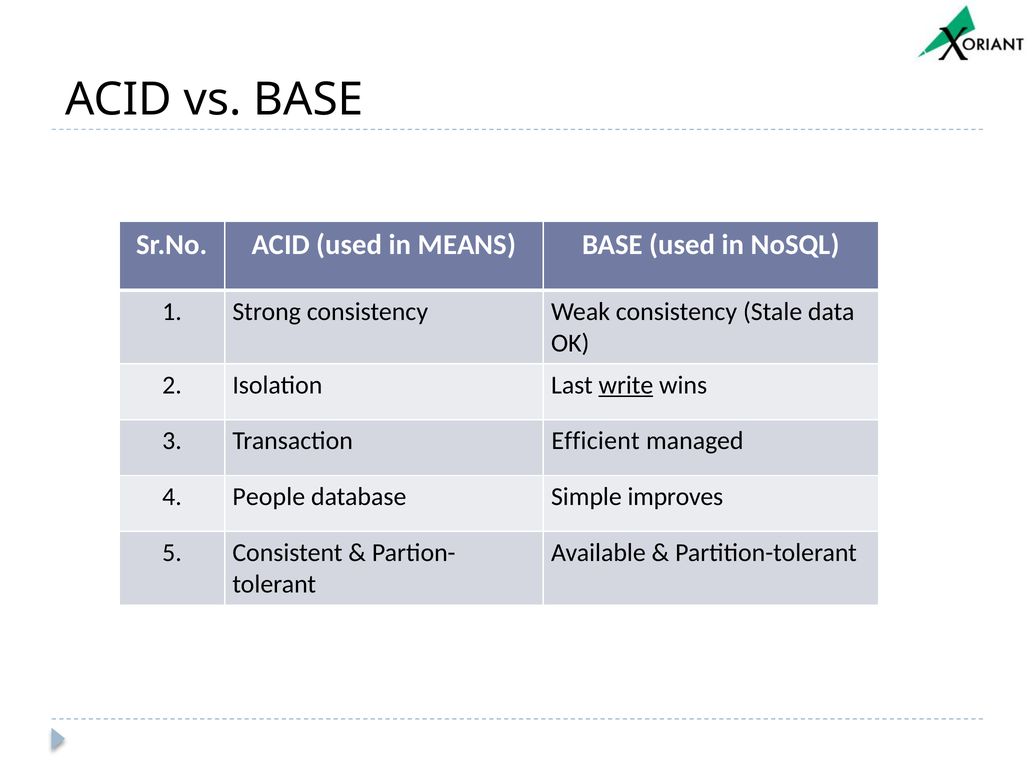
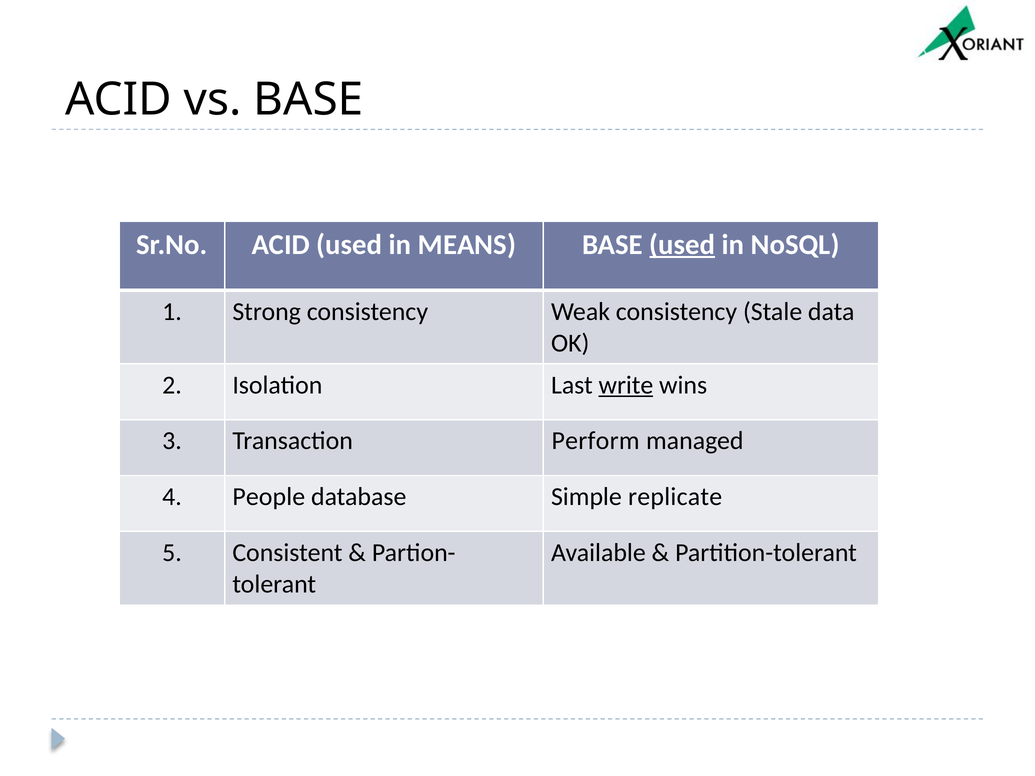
used at (682, 245) underline: none -> present
Efficient: Efficient -> Perform
improves: improves -> replicate
